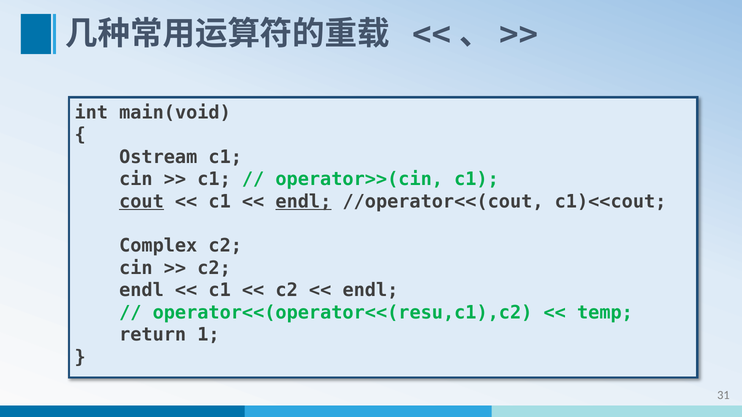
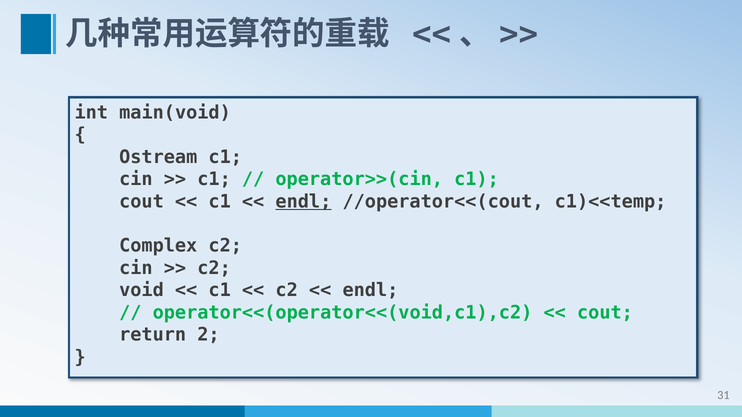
cout at (141, 202) underline: present -> none
c1)<<cout: c1)<<cout -> c1)<<temp
endl at (141, 291): endl -> void
operator<<(operator<<(resu,c1),c2: operator<<(operator<<(resu,c1),c2 -> operator<<(operator<<(void,c1),c2
temp at (605, 313): temp -> cout
1: 1 -> 2
